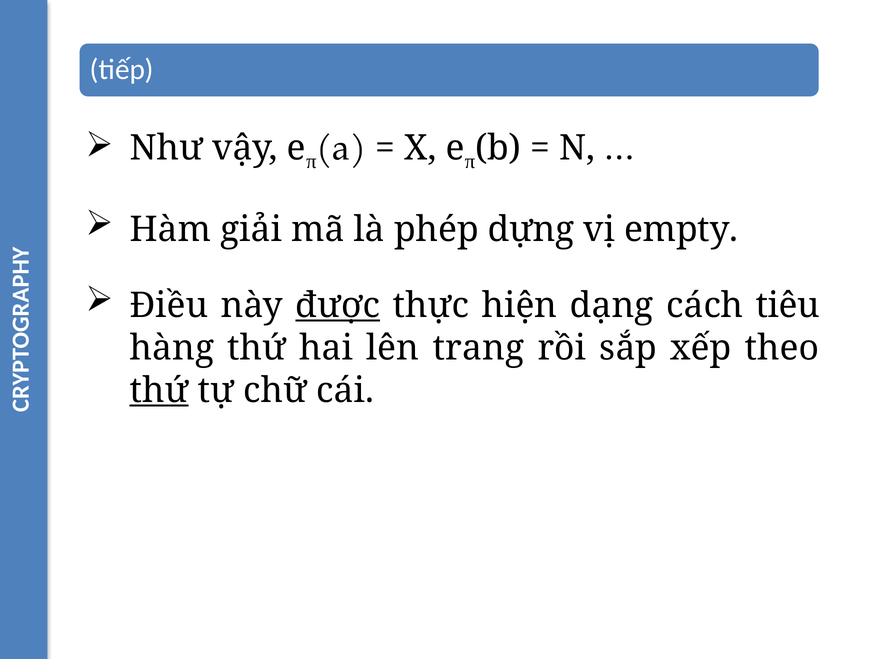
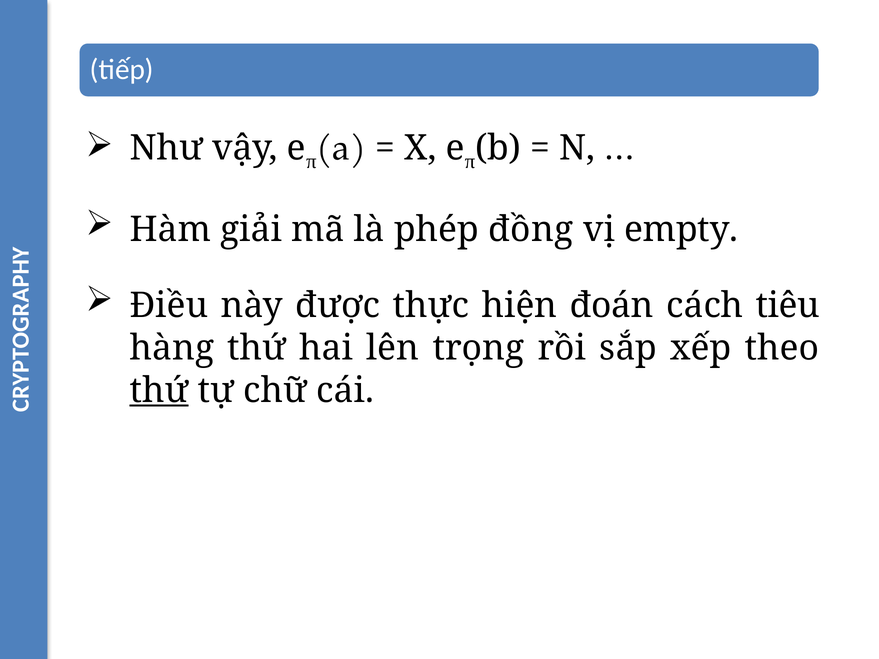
dựng: dựng -> đồng
được underline: present -> none
dạng: dạng -> đoán
trang: trang -> trọng
